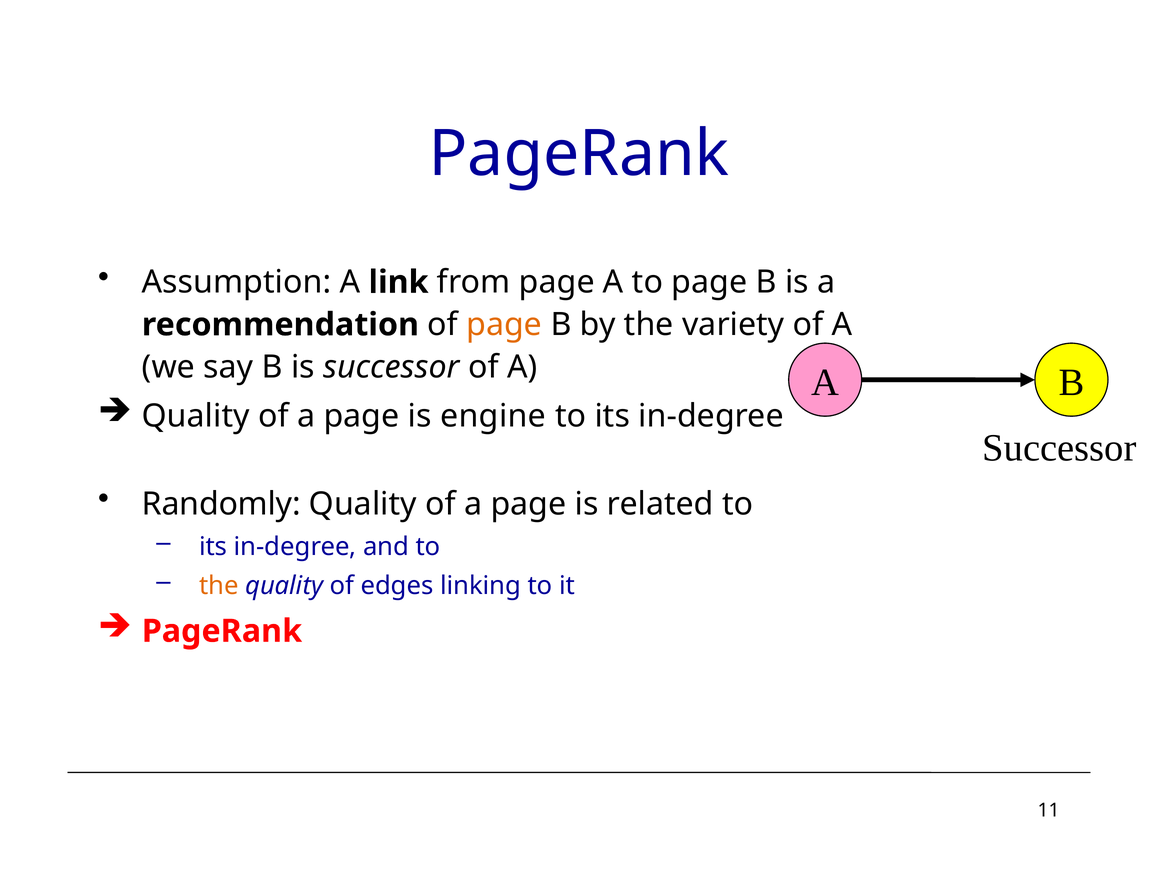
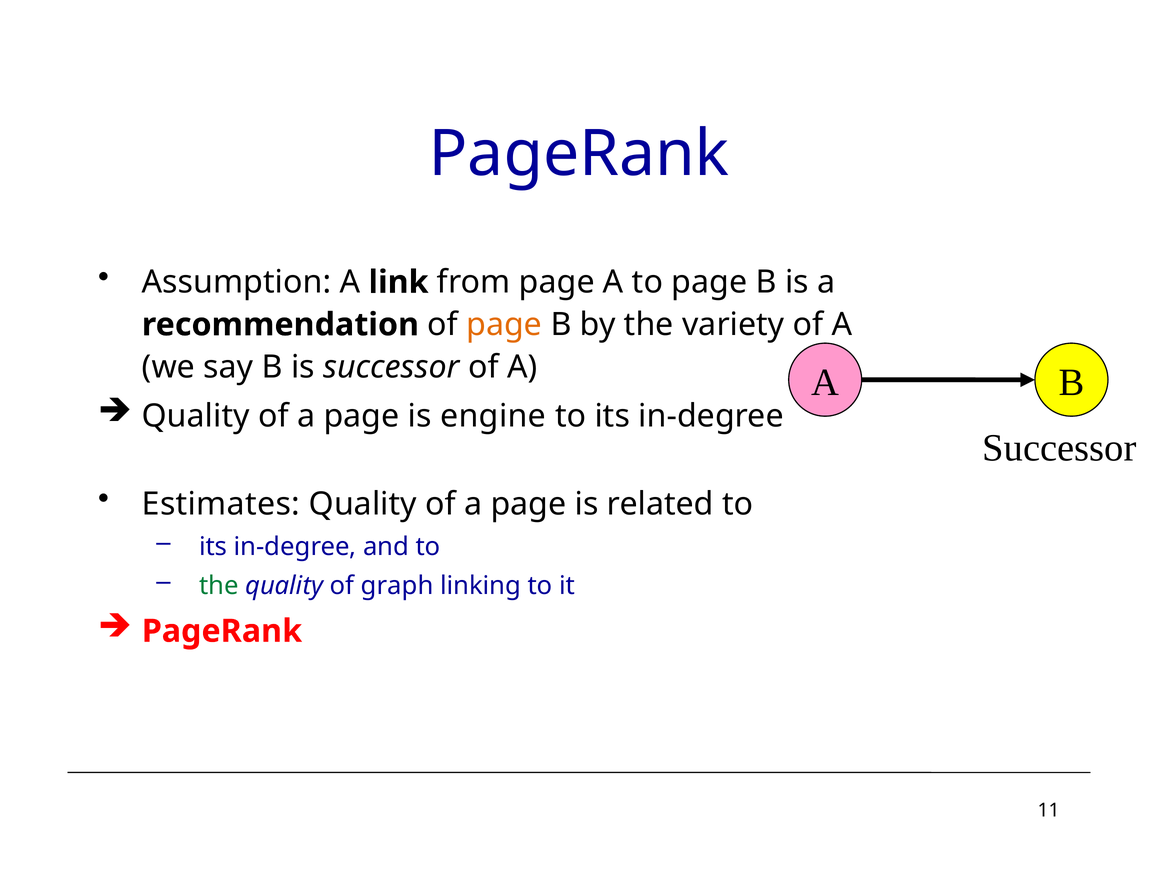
Randomly: Randomly -> Estimates
the at (219, 585) colour: orange -> green
edges: edges -> graph
